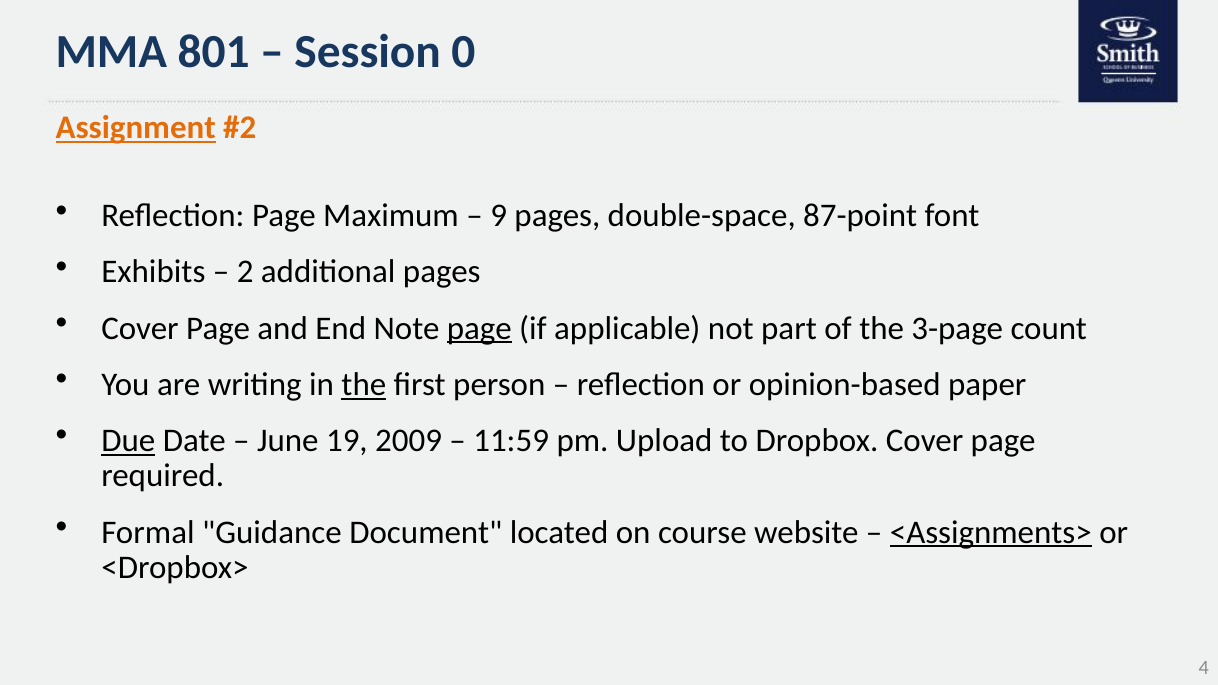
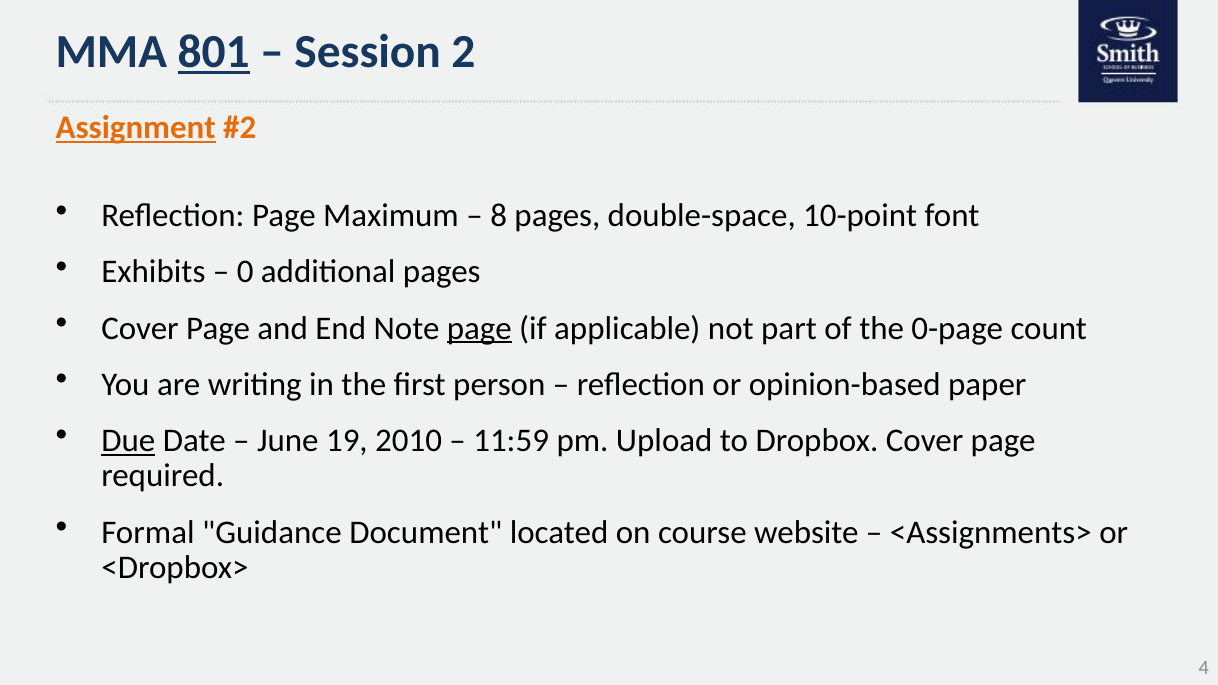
801 underline: none -> present
0: 0 -> 2
9: 9 -> 8
87-point: 87-point -> 10-point
2: 2 -> 0
3-page: 3-page -> 0-page
the at (364, 384) underline: present -> none
2009: 2009 -> 2010
<Assignments> underline: present -> none
